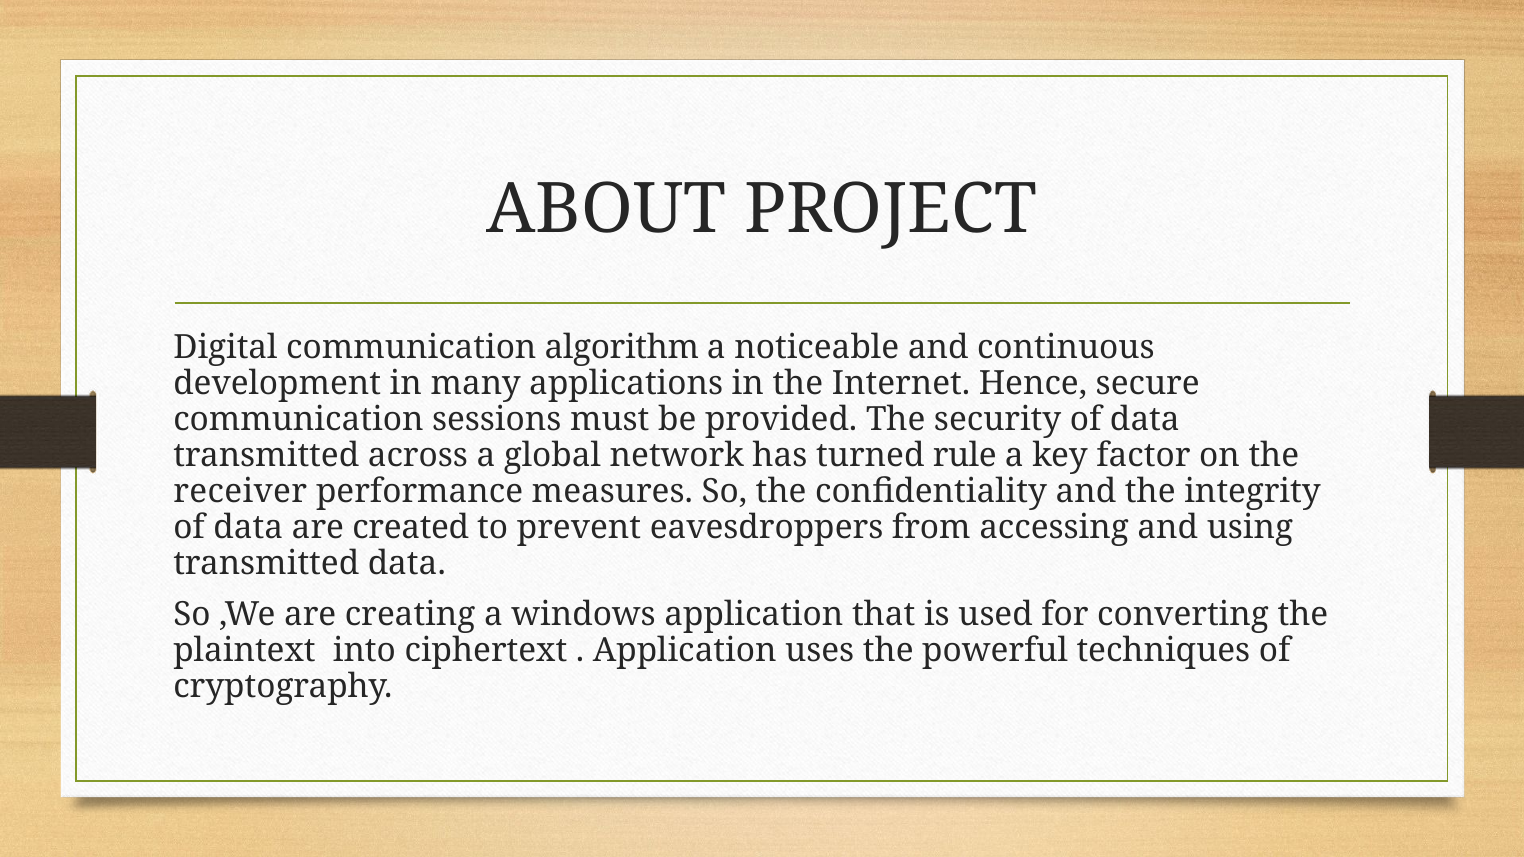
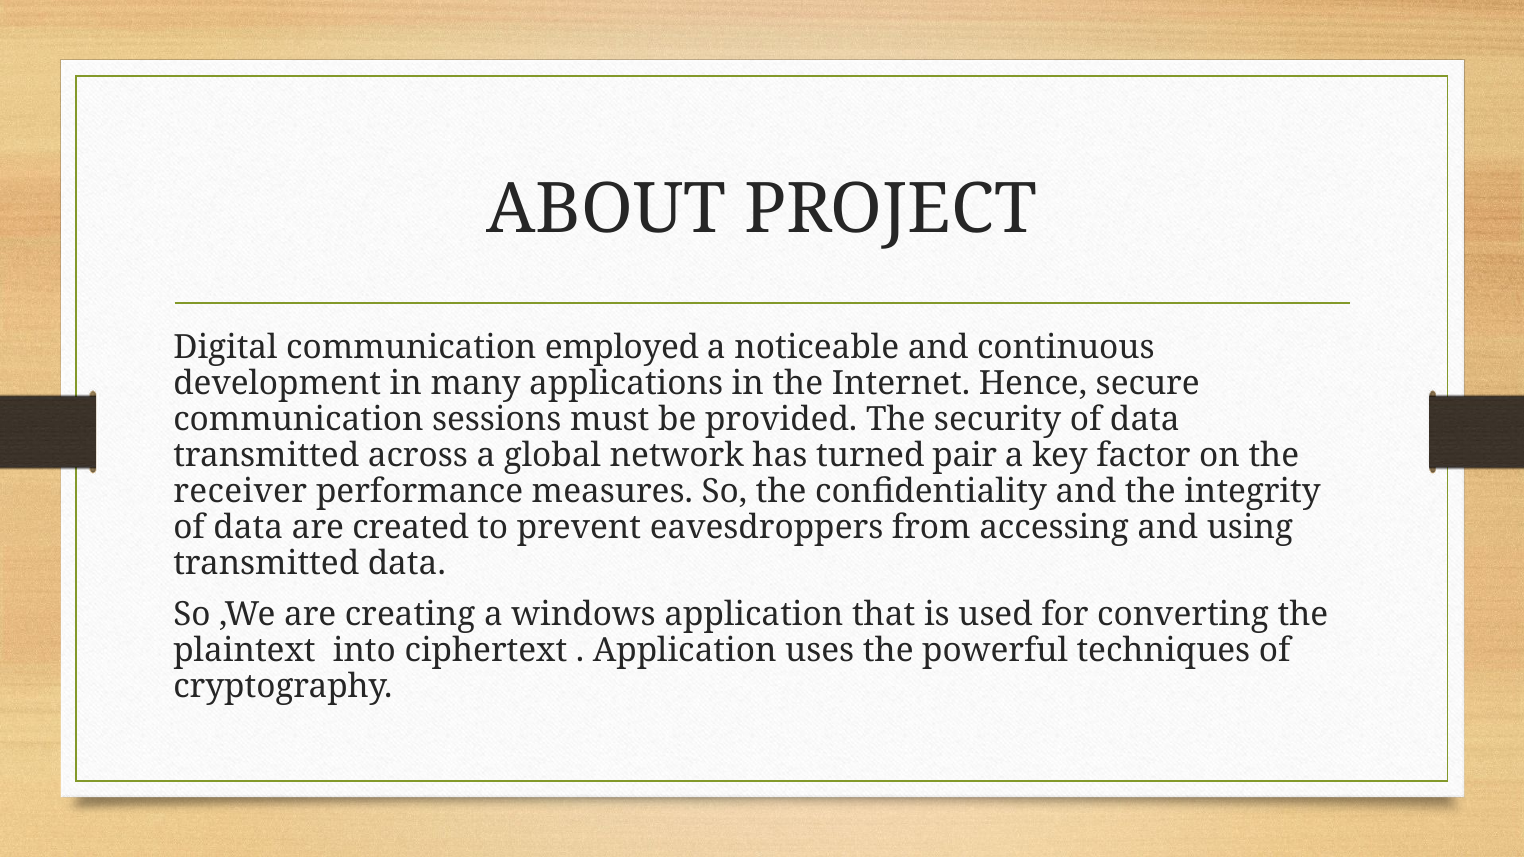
algorithm: algorithm -> employed
rule: rule -> pair
